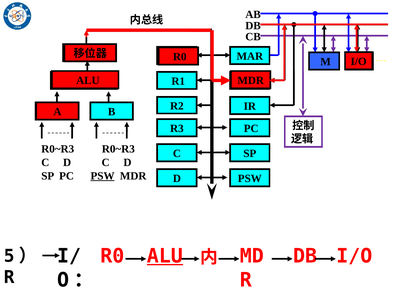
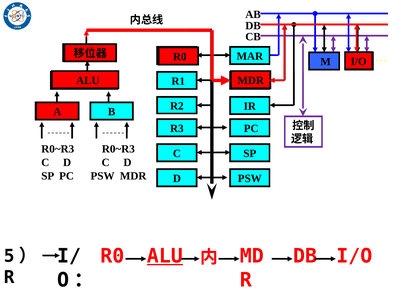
PSW at (103, 176) underline: present -> none
